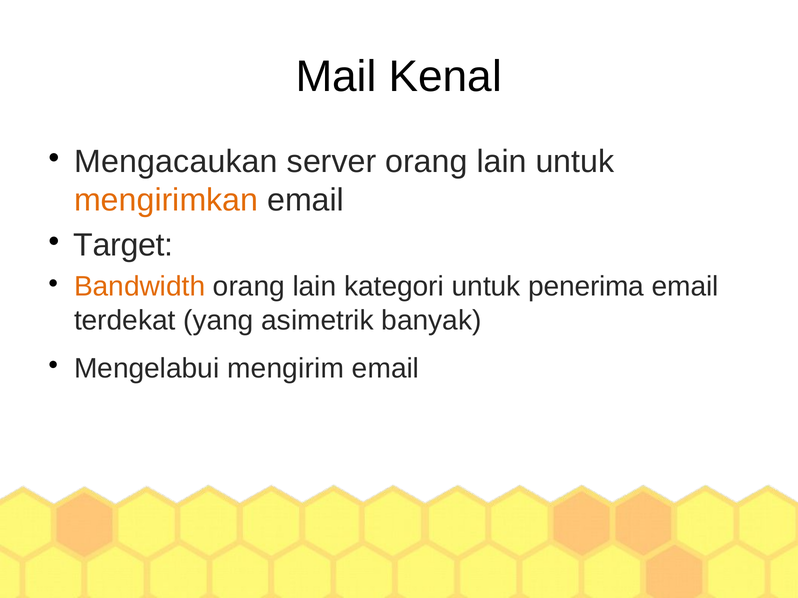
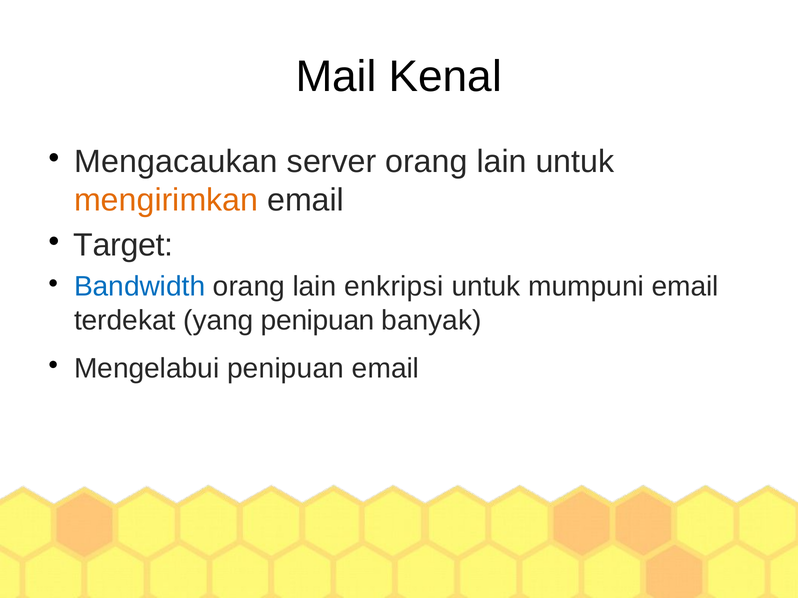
Bandwidth colour: orange -> blue
kategori: kategori -> enkripsi
penerima: penerima -> mumpuni
yang asimetrik: asimetrik -> penipuan
Mengelabui mengirim: mengirim -> penipuan
